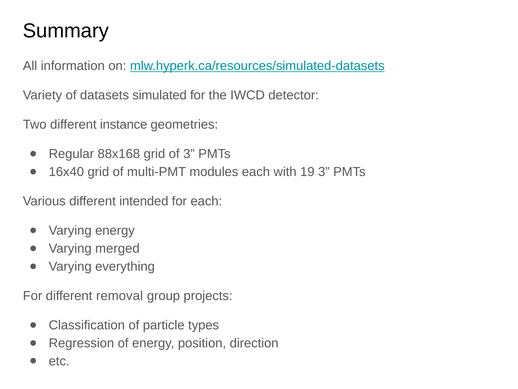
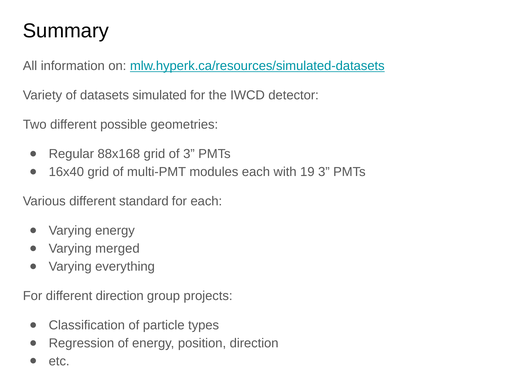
instance: instance -> possible
intended: intended -> standard
different removal: removal -> direction
